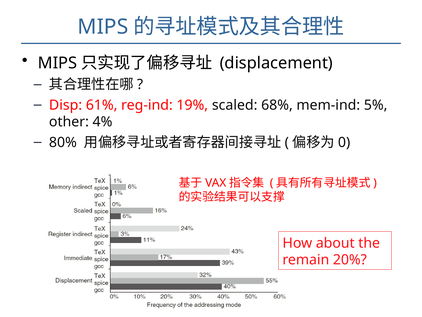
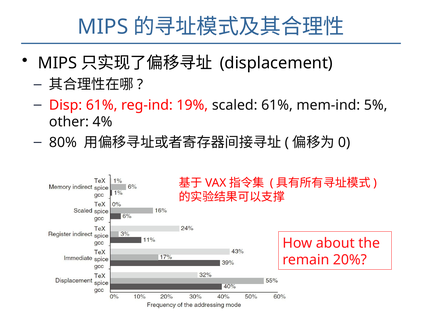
scaled 68%: 68% -> 61%
